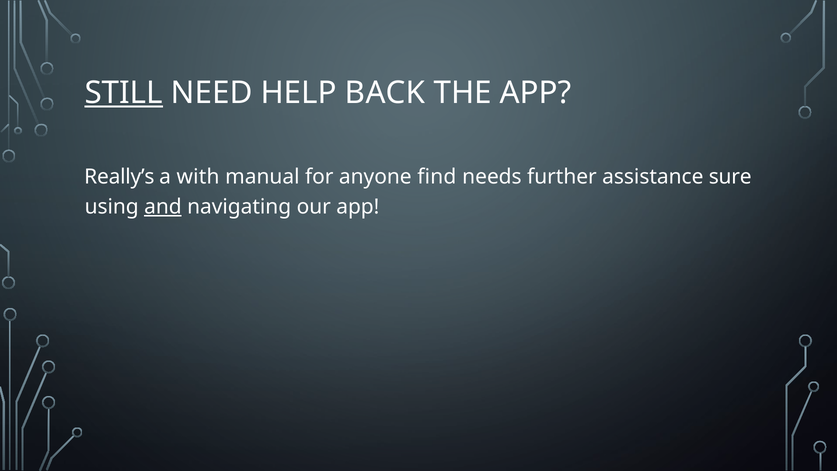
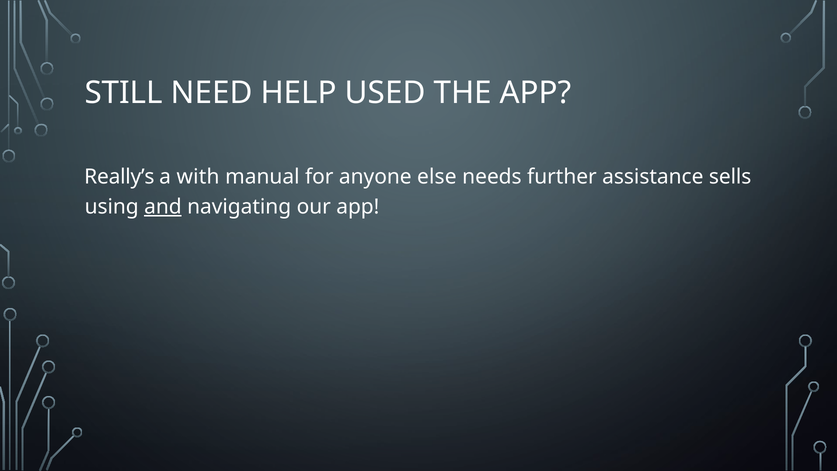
STILL underline: present -> none
BACK: BACK -> USED
find: find -> else
sure: sure -> sells
